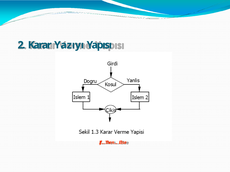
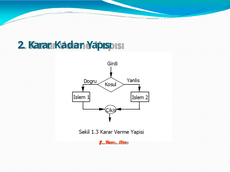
Yazıyı: Yazıyı -> Kadar
